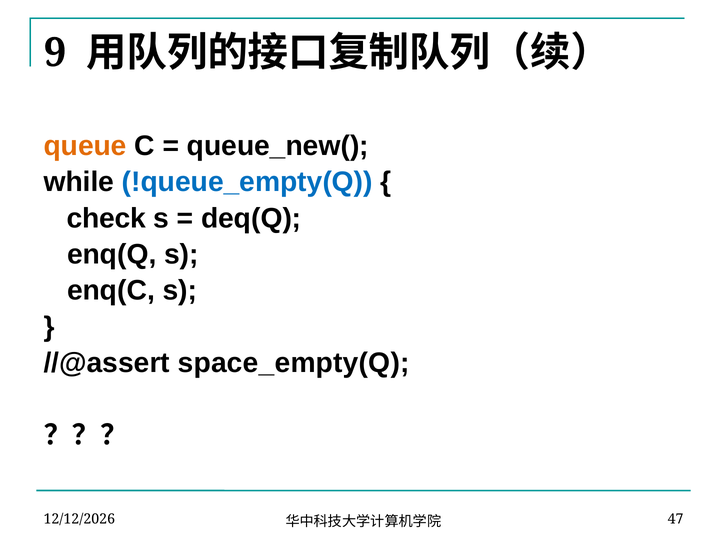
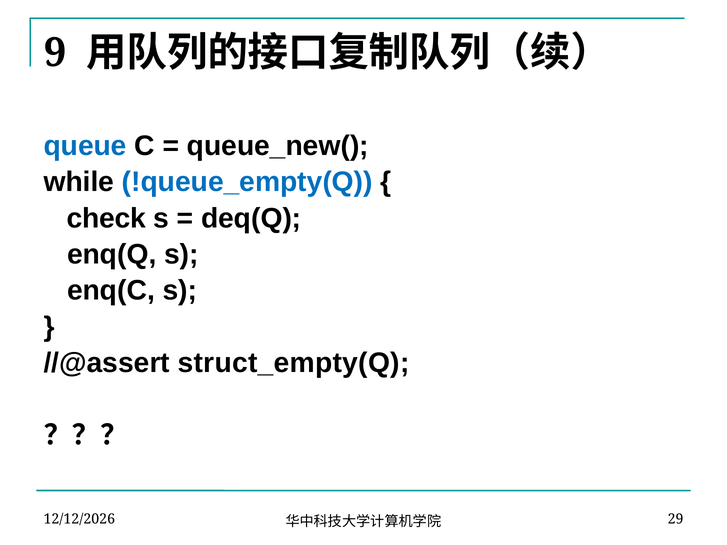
queue colour: orange -> blue
space_empty(Q: space_empty(Q -> struct_empty(Q
47: 47 -> 29
